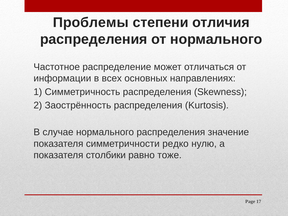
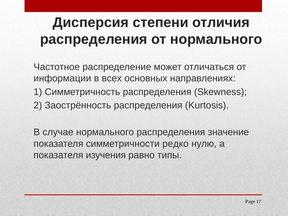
Проблемы: Проблемы -> Дисперсия
столбики: столбики -> изучения
тоже: тоже -> типы
